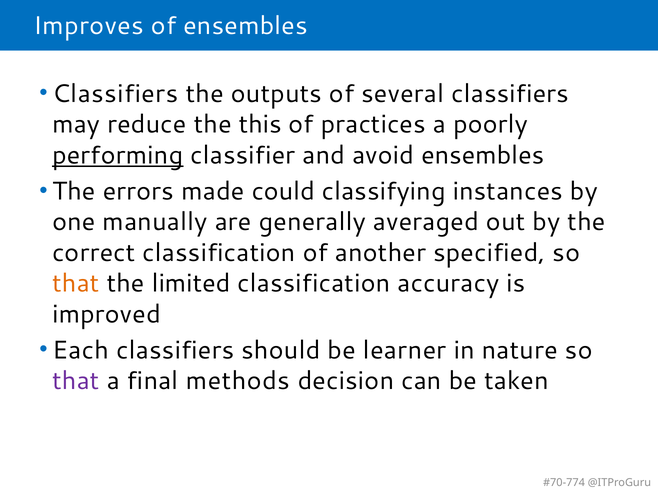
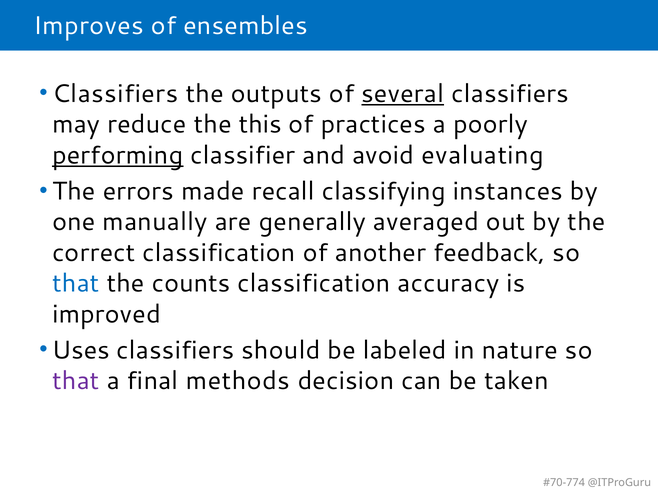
several underline: none -> present
avoid ensembles: ensembles -> evaluating
could: could -> recall
specified: specified -> feedback
that at (76, 284) colour: orange -> blue
limited: limited -> counts
Each: Each -> Uses
learner: learner -> labeled
